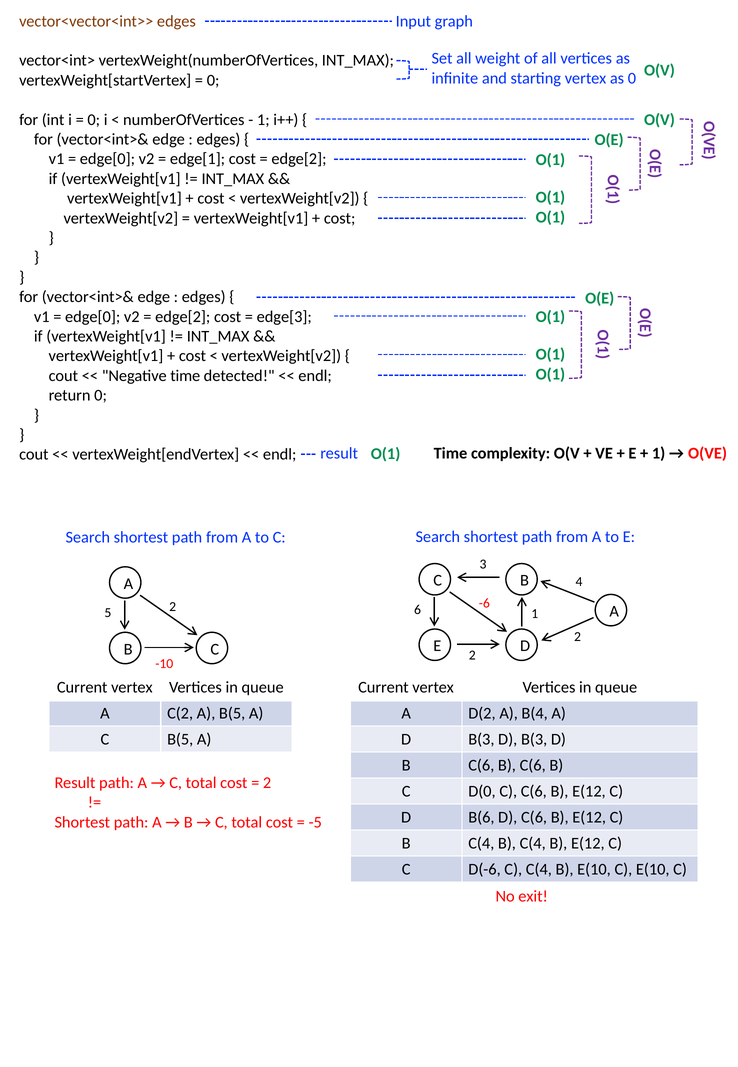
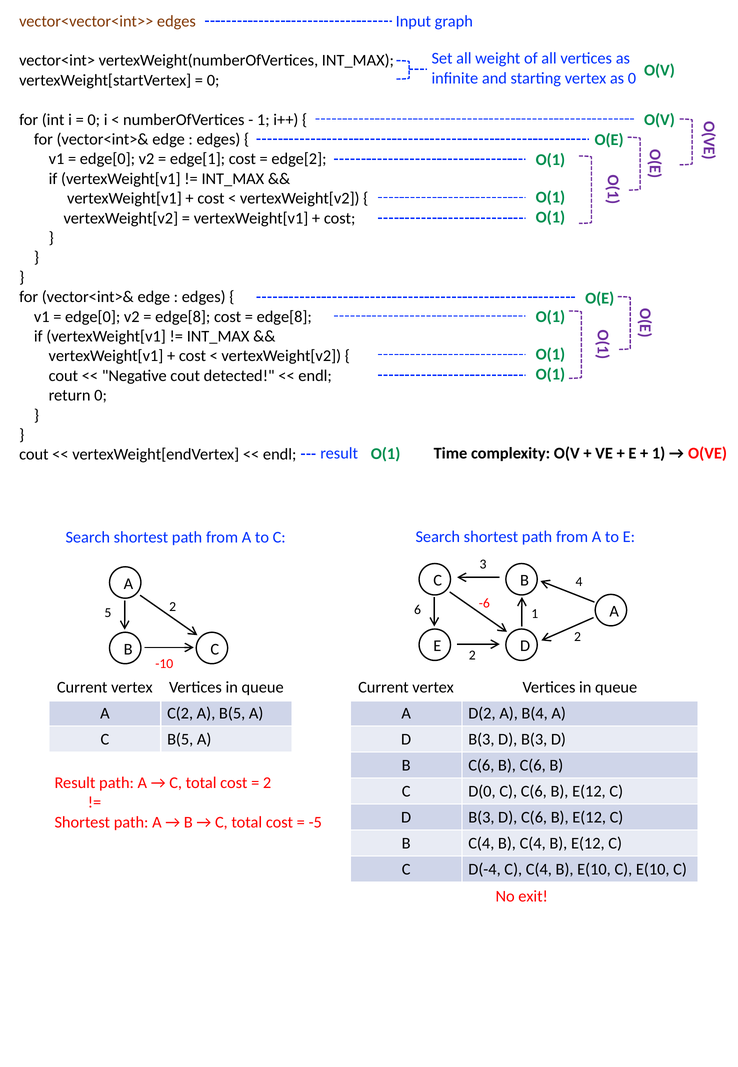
edge[2 at (183, 316): edge[2 -> edge[8
edge[3 at (284, 316): edge[3 -> edge[8
Negative time: time -> cout
B(6 at (481, 817): B(6 -> B(3
D(-6: D(-6 -> D(-4
